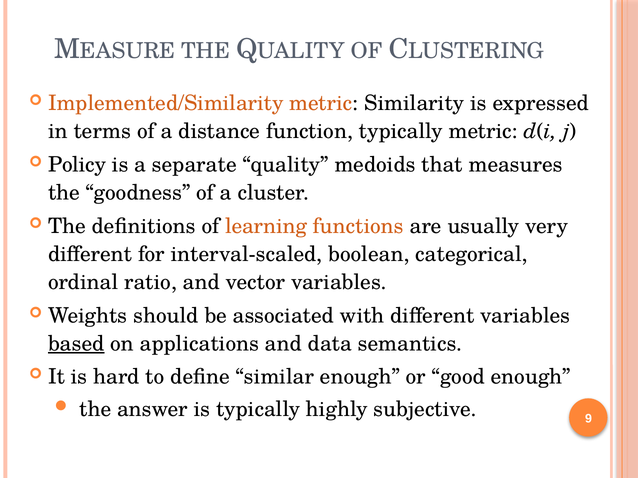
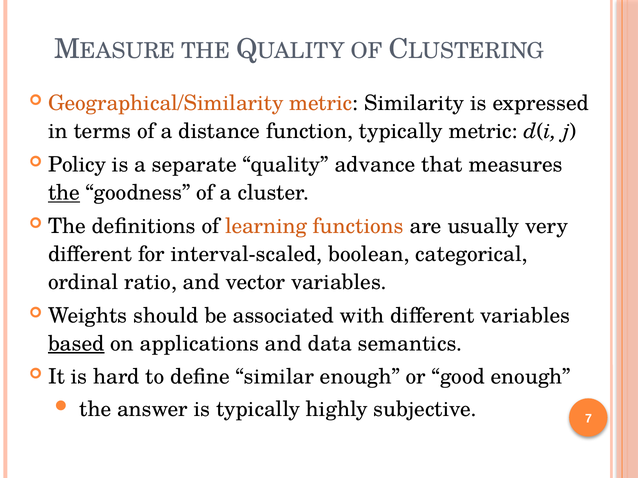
Implemented/Similarity: Implemented/Similarity -> Geographical/Similarity
medoids: medoids -> advance
the at (64, 193) underline: none -> present
9: 9 -> 7
